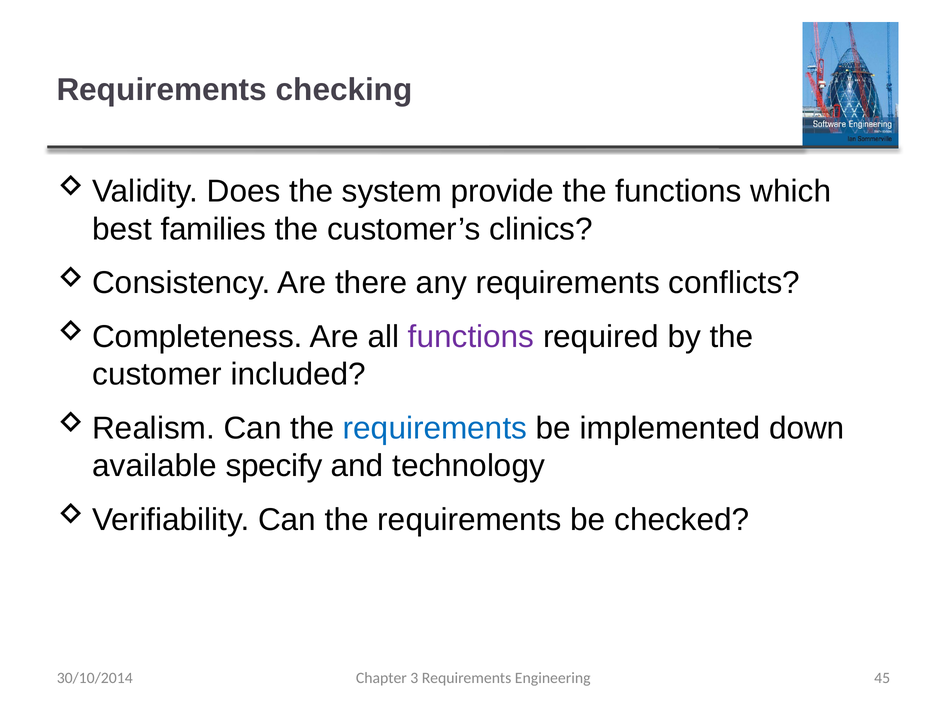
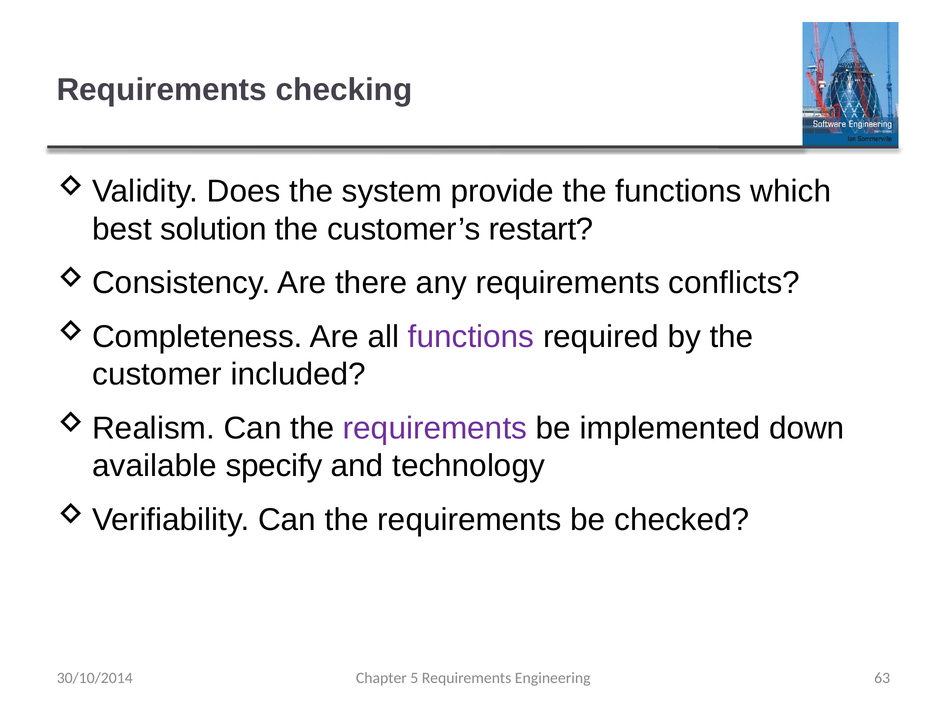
families: families -> solution
clinics: clinics -> restart
requirements at (435, 428) colour: blue -> purple
3: 3 -> 5
45: 45 -> 63
